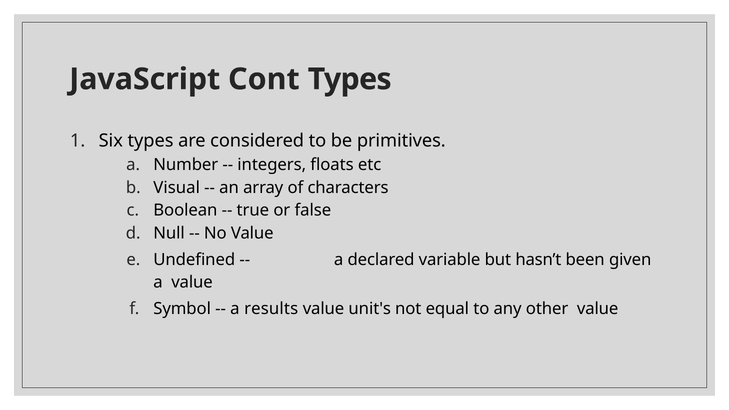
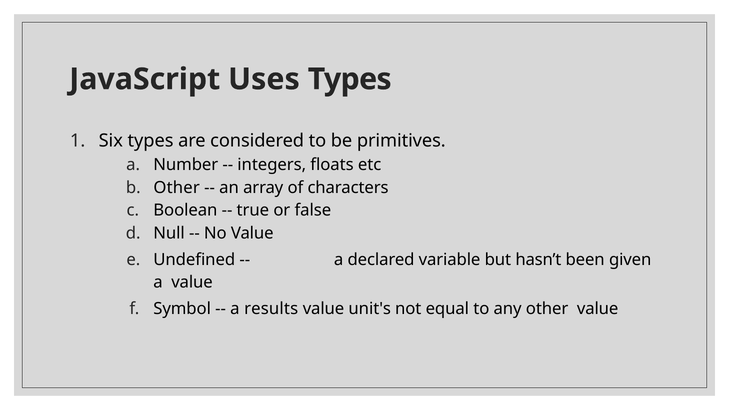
Cont: Cont -> Uses
Visual at (177, 188): Visual -> Other
